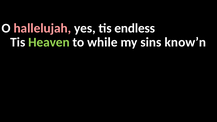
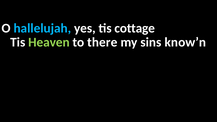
hallelujah colour: pink -> light blue
endless: endless -> cottage
while: while -> there
